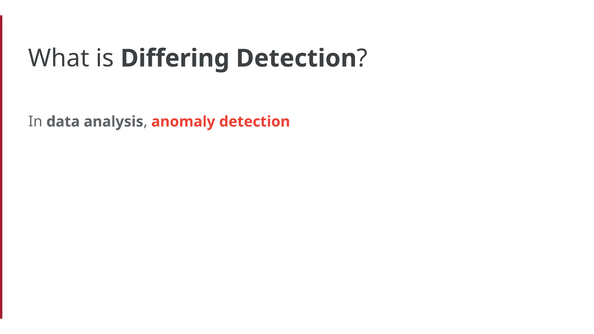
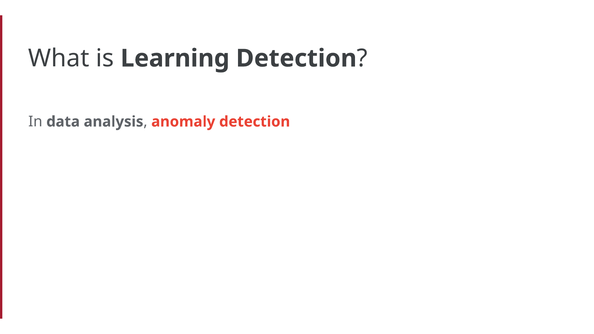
Differing: Differing -> Learning
